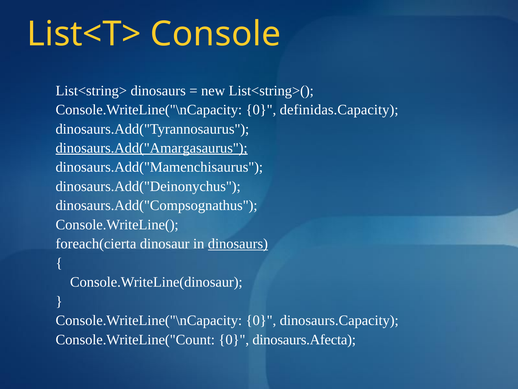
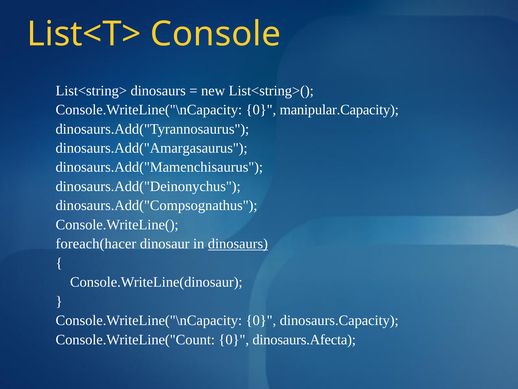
definidas.Capacity: definidas.Capacity -> manipular.Capacity
dinosaurs.Add("Amargasaurus underline: present -> none
foreach(cierta: foreach(cierta -> foreach(hacer
